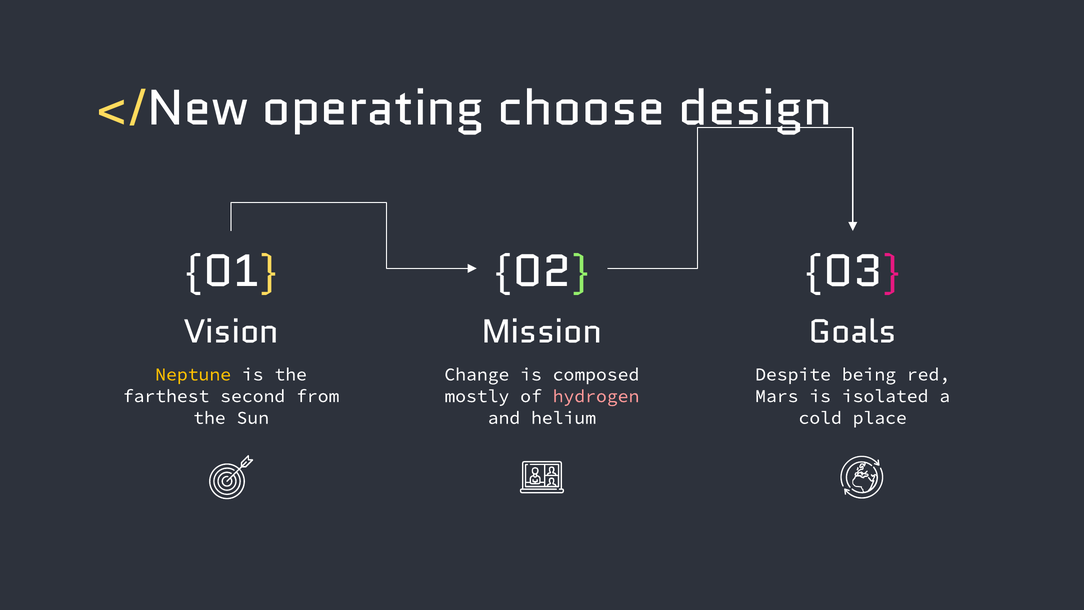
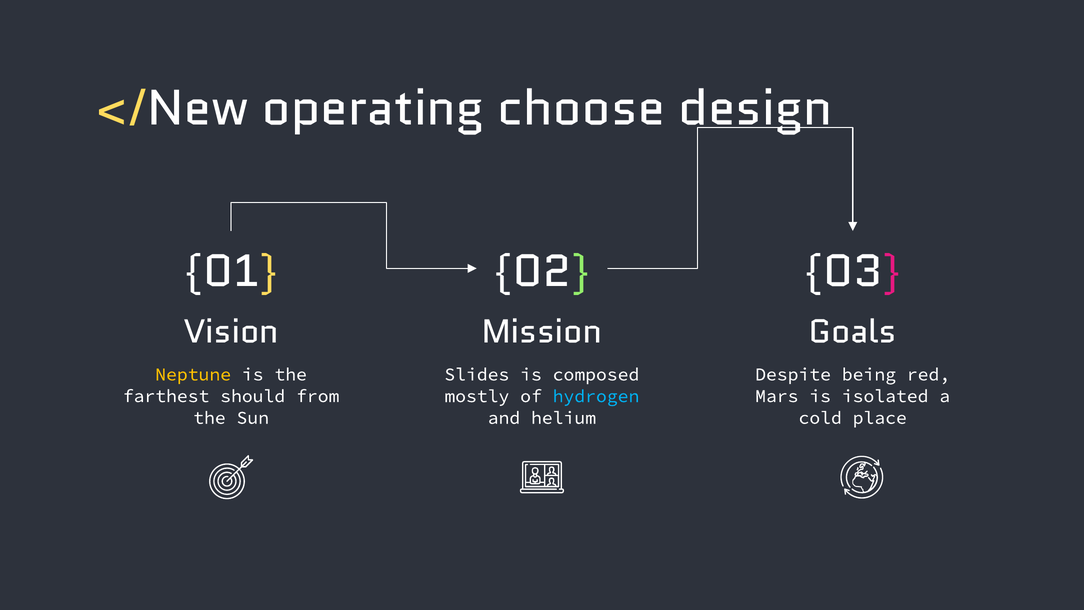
Change: Change -> Slides
second: second -> should
hydrogen colour: pink -> light blue
